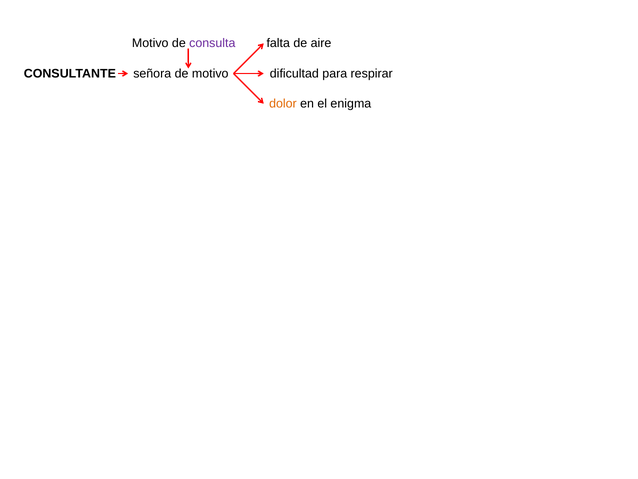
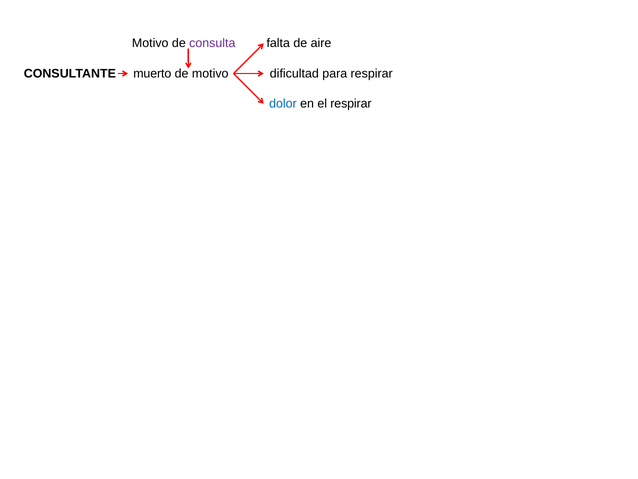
señora: señora -> muerto
dolor colour: orange -> blue
el enigma: enigma -> respirar
